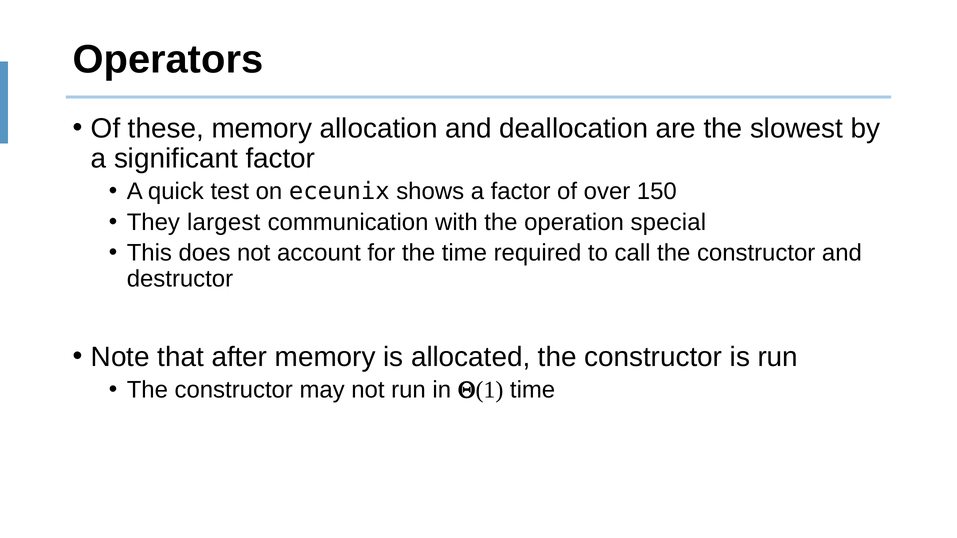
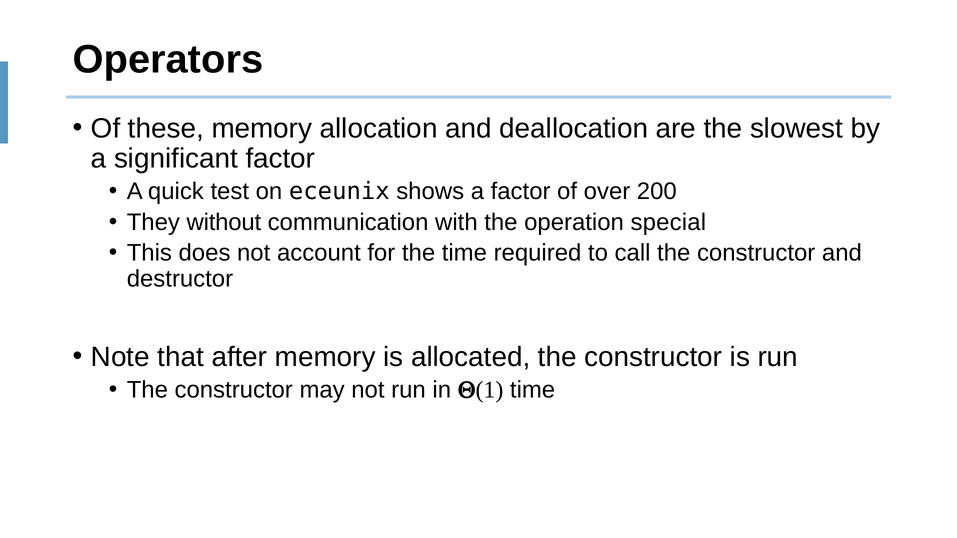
150: 150 -> 200
largest: largest -> without
